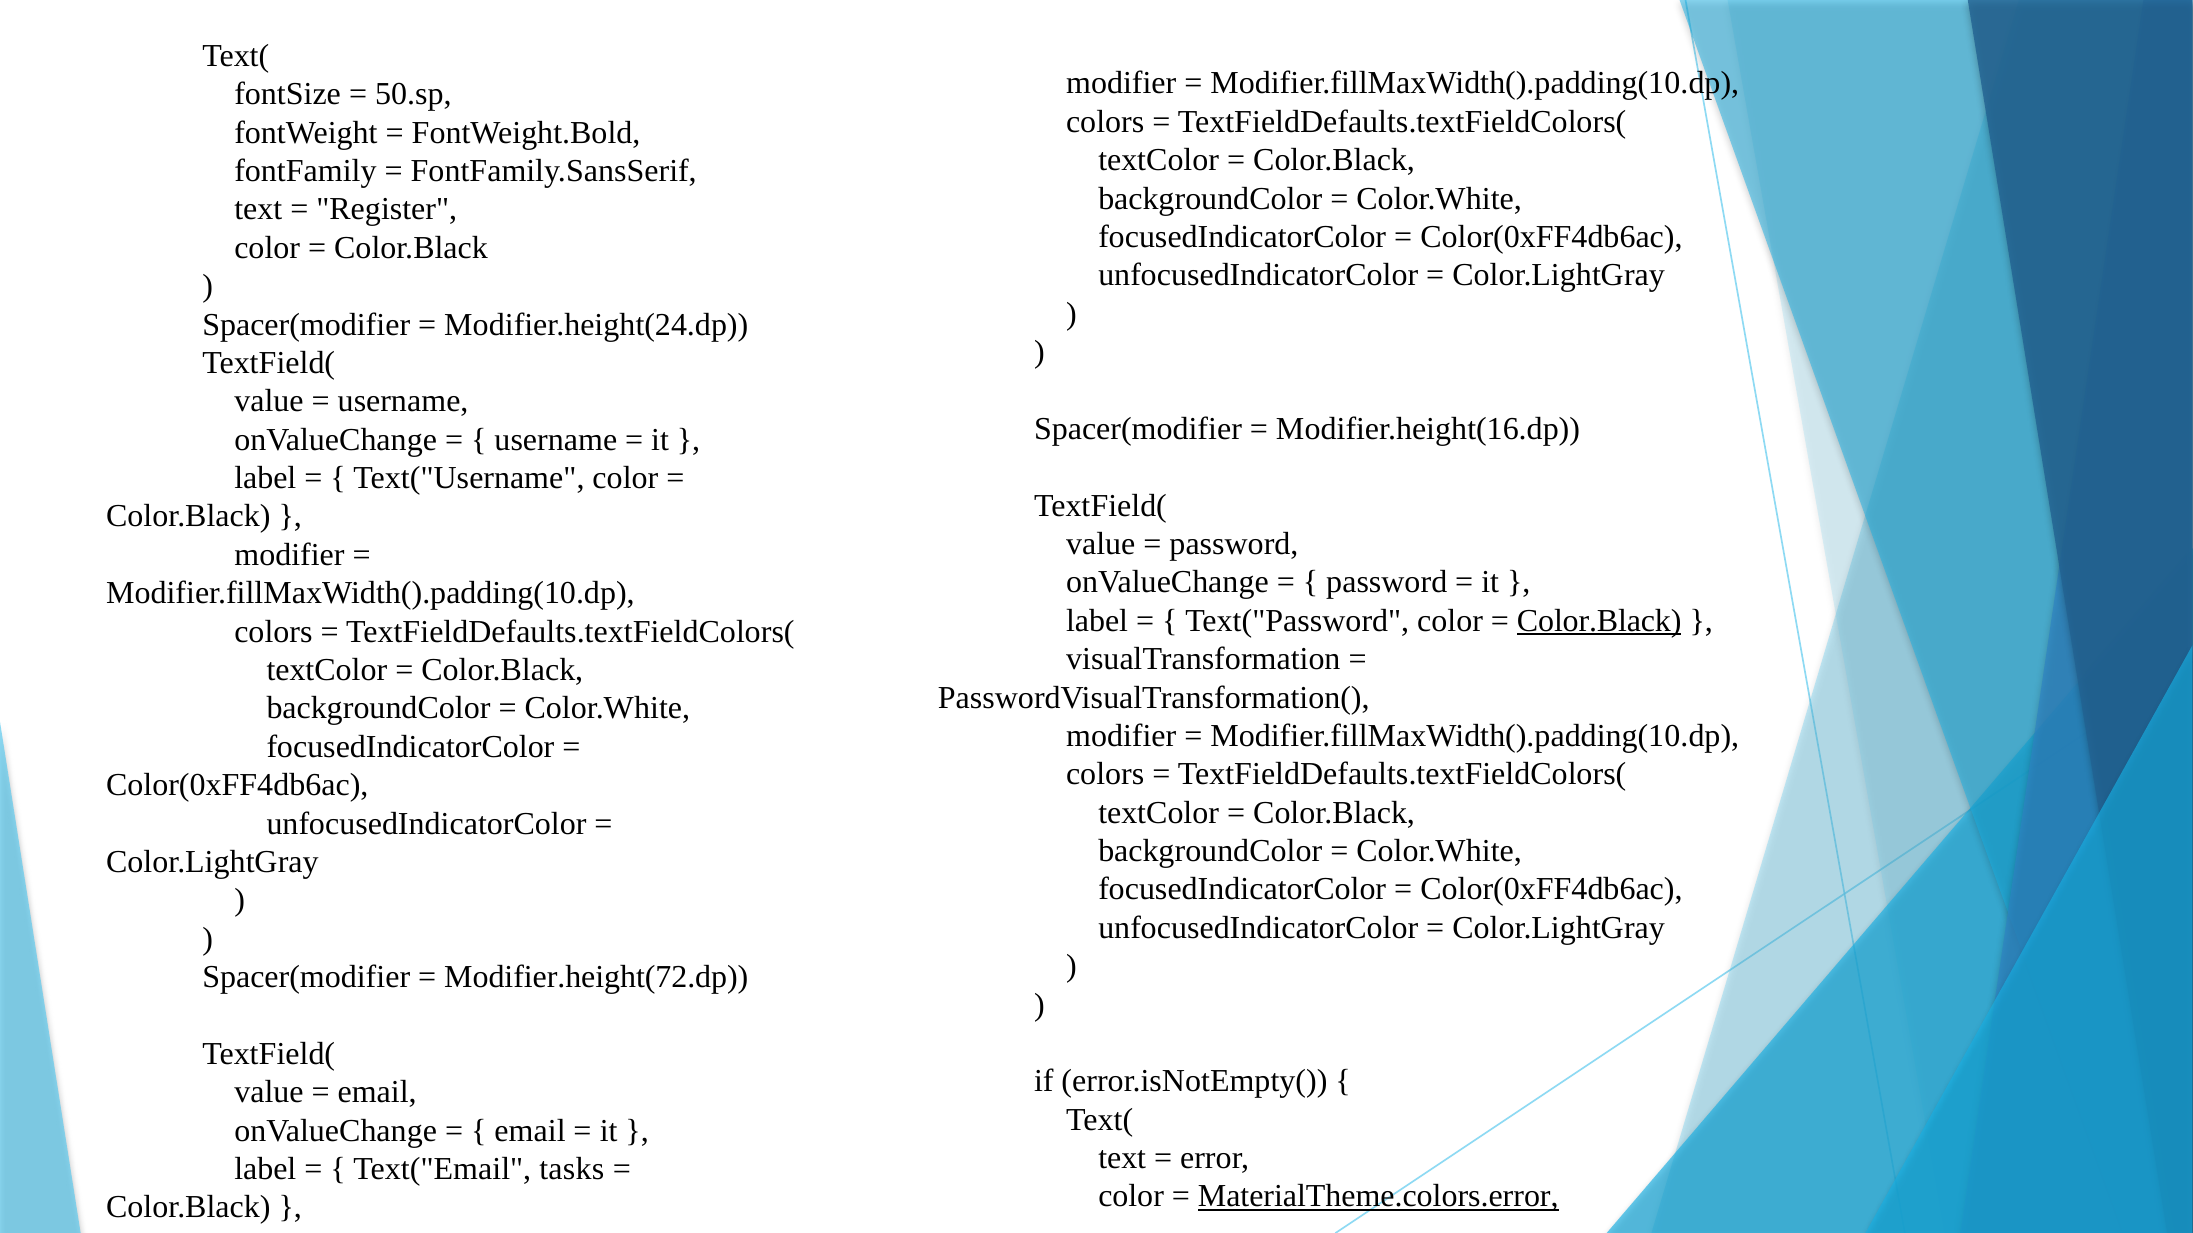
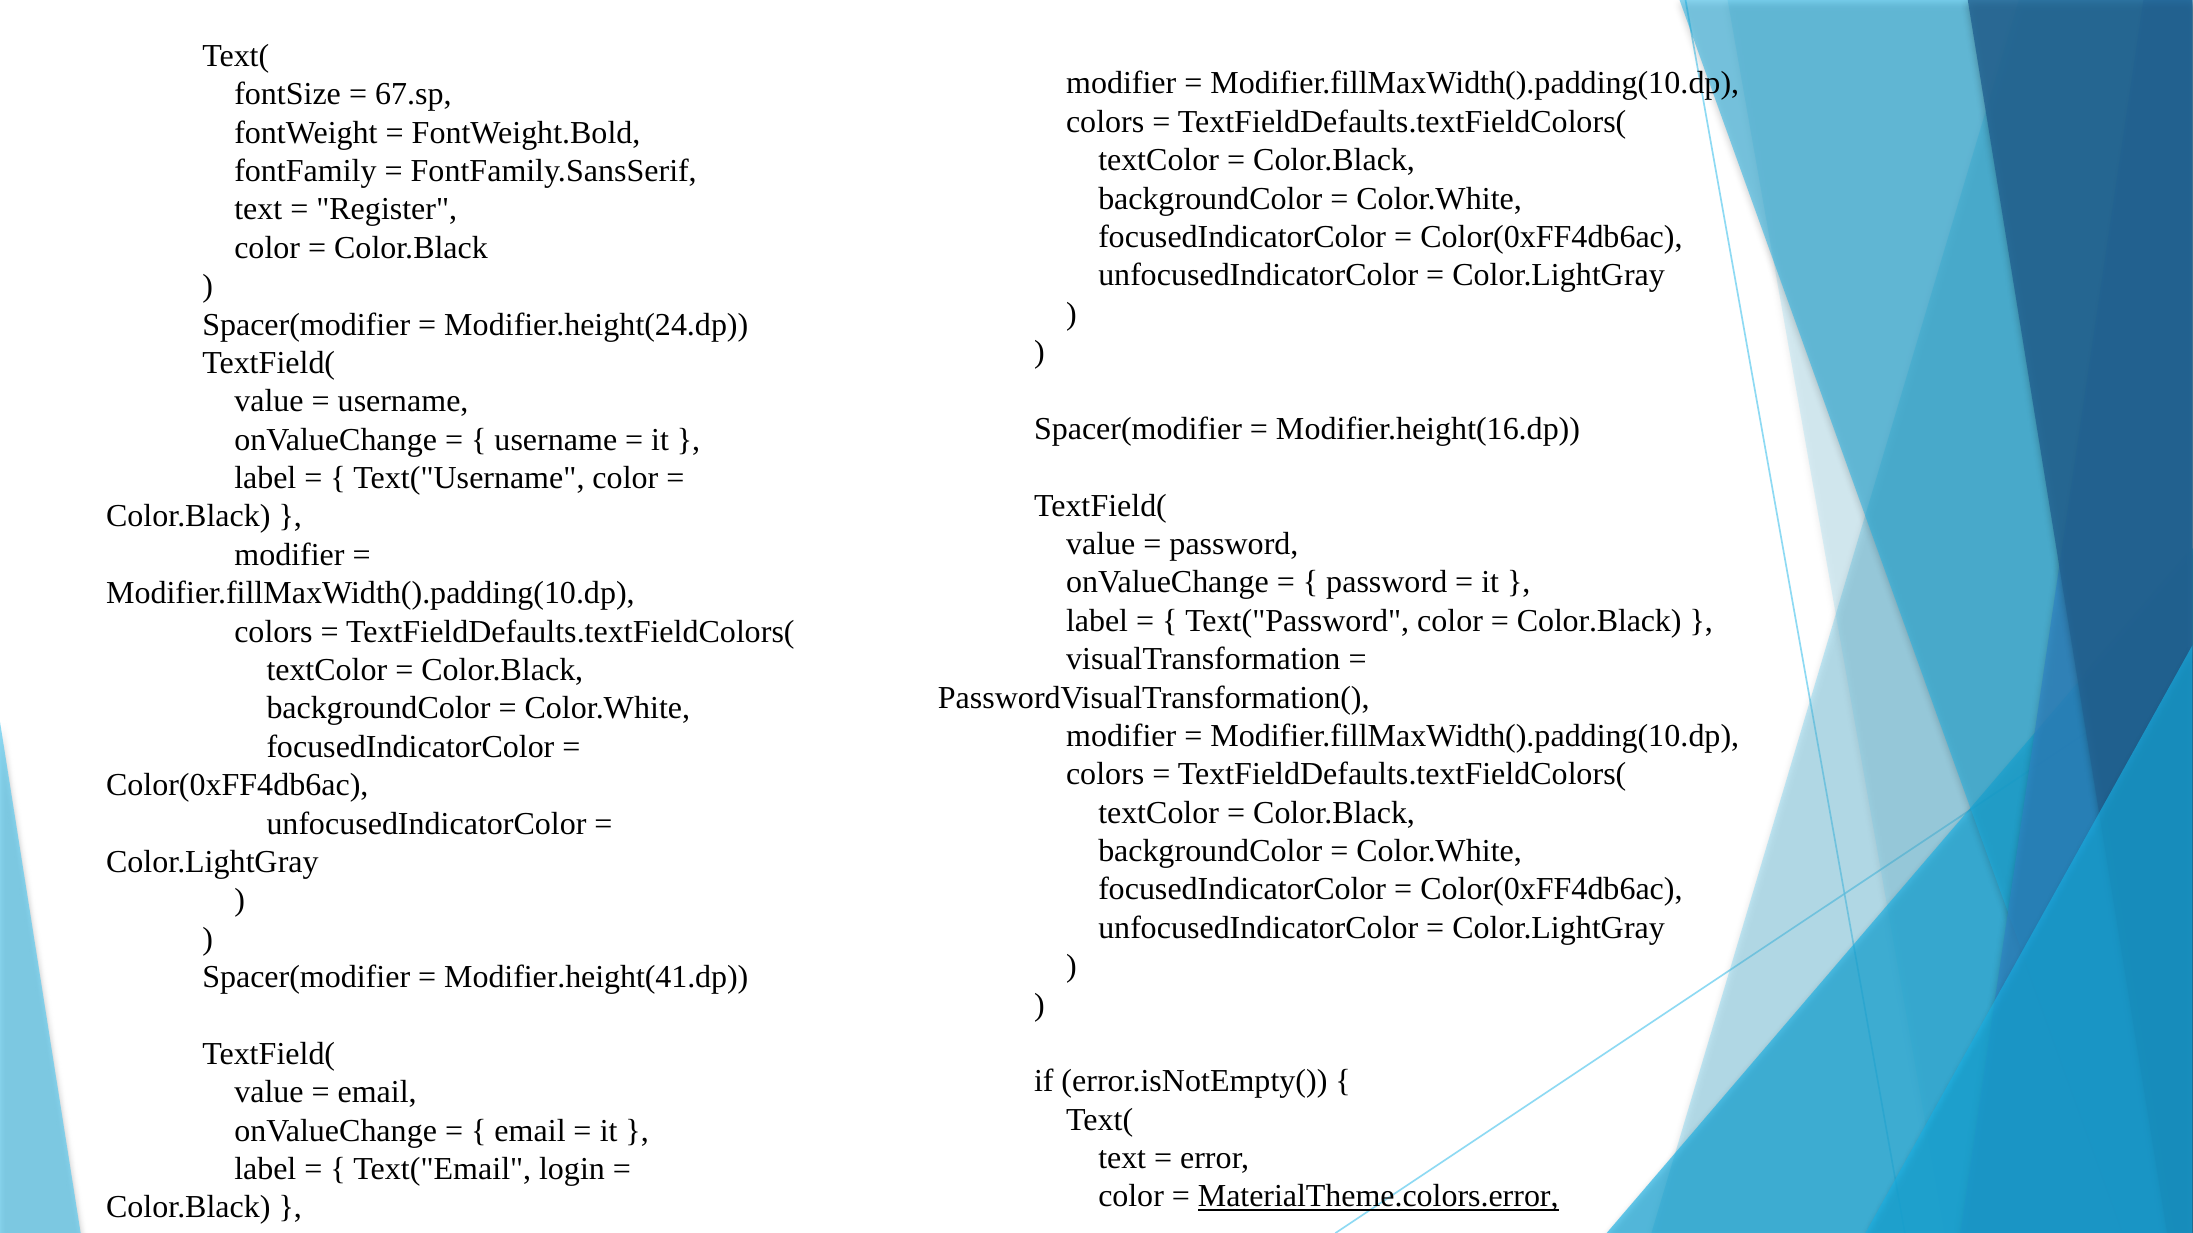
50.sp: 50.sp -> 67.sp
Color.Black at (1599, 621) underline: present -> none
Modifier.height(72.dp: Modifier.height(72.dp -> Modifier.height(41.dp
tasks: tasks -> login
